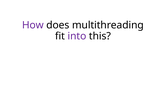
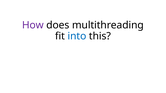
into colour: purple -> blue
